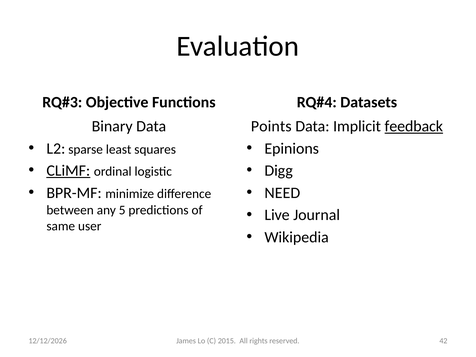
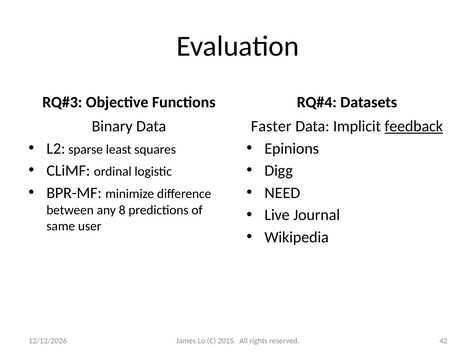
Points: Points -> Faster
CLiMF underline: present -> none
5: 5 -> 8
